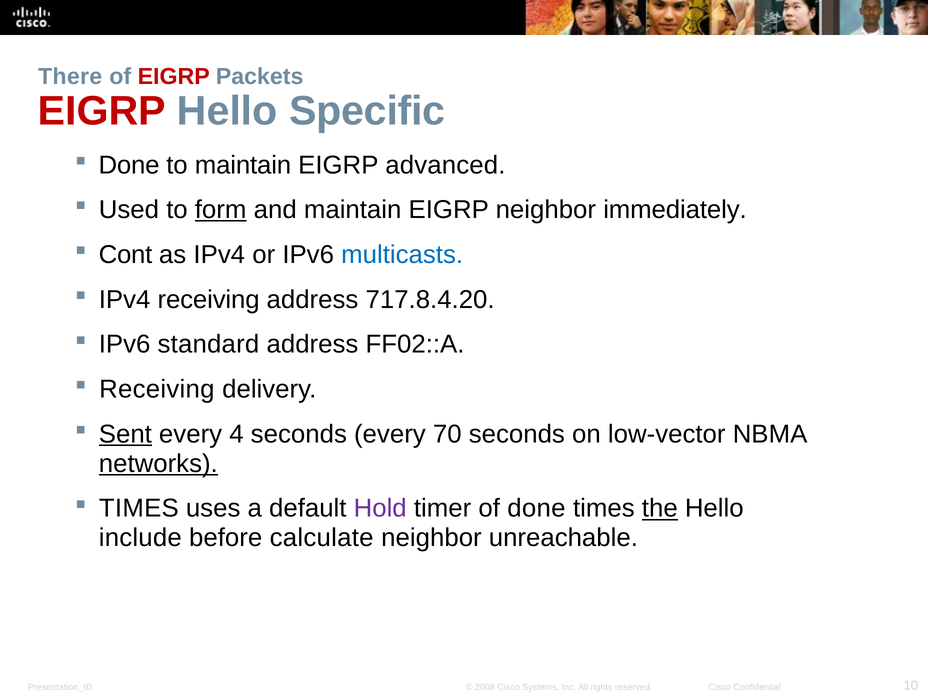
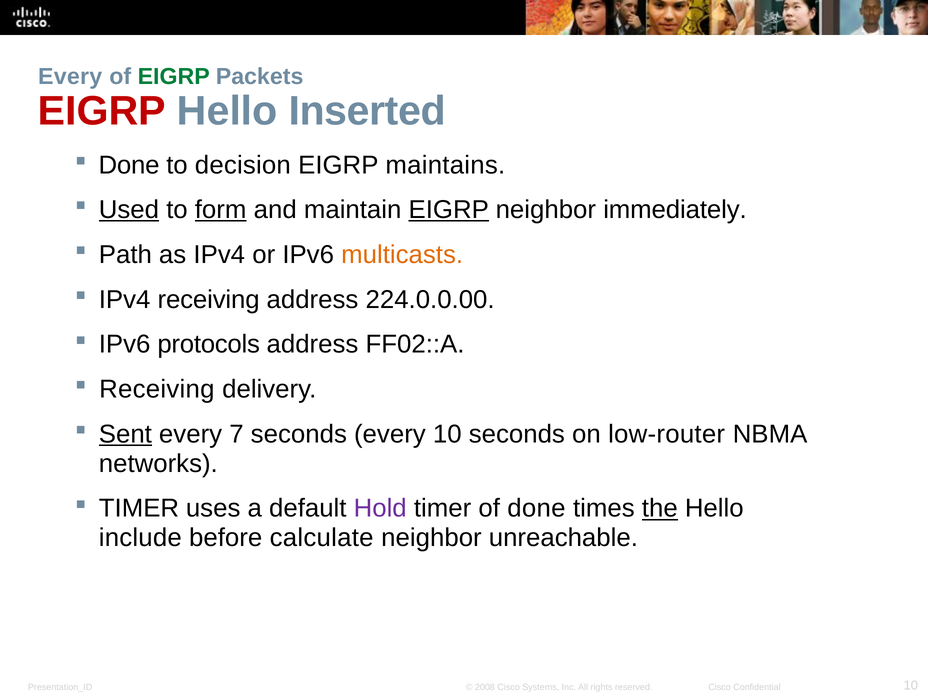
There at (70, 77): There -> Every
EIGRP at (174, 77) colour: red -> green
Specific: Specific -> Inserted
to maintain: maintain -> decision
advanced: advanced -> maintains
Used underline: none -> present
EIGRP at (449, 210) underline: none -> present
Cont: Cont -> Path
multicasts colour: blue -> orange
717.8.4.20: 717.8.4.20 -> 224.0.0.00
standard: standard -> protocols
4: 4 -> 7
every 70: 70 -> 10
low-vector: low-vector -> low-router
networks underline: present -> none
TIMES at (139, 508): TIMES -> TIMER
